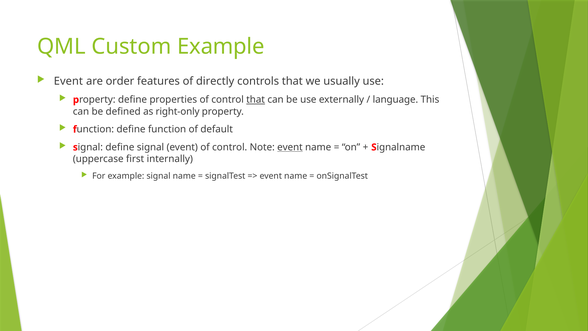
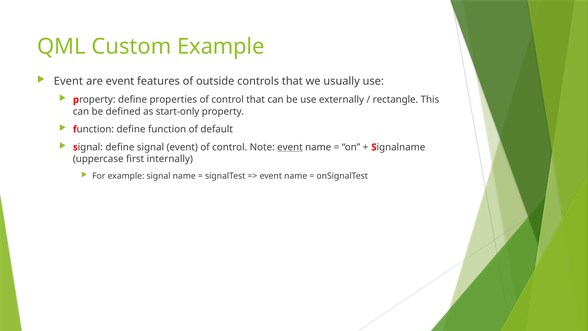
are order: order -> event
directly: directly -> outside
that at (256, 100) underline: present -> none
language: language -> rectangle
right-only: right-only -> start-only
